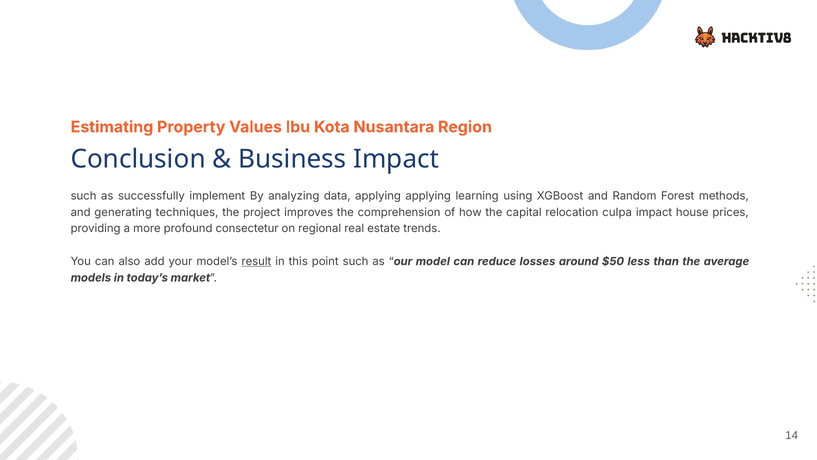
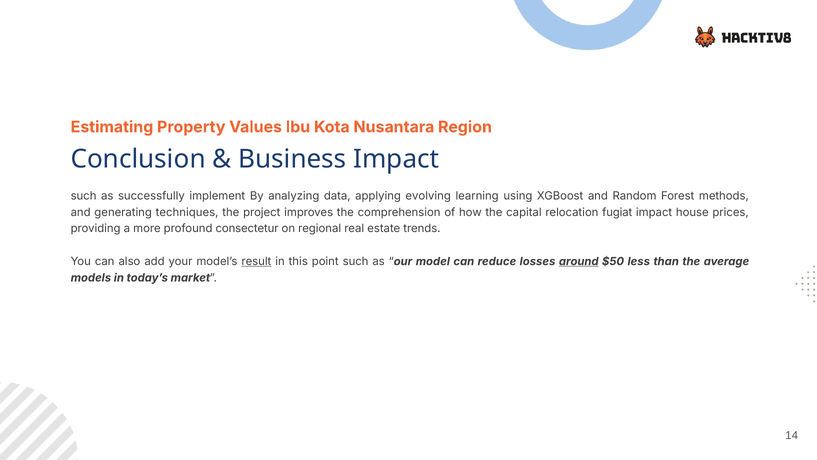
applying applying: applying -> evolving
culpa: culpa -> fugiat
around underline: none -> present
